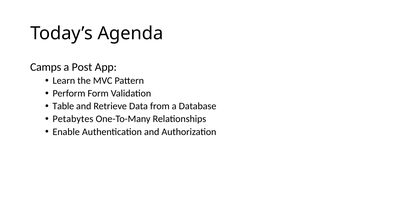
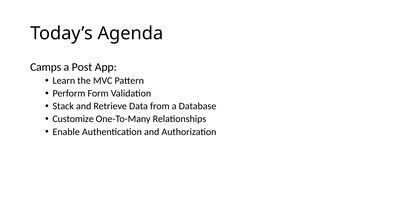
Table: Table -> Stack
Petabytes: Petabytes -> Customize
